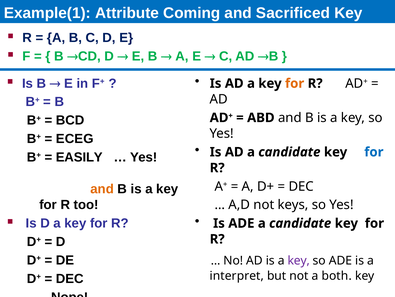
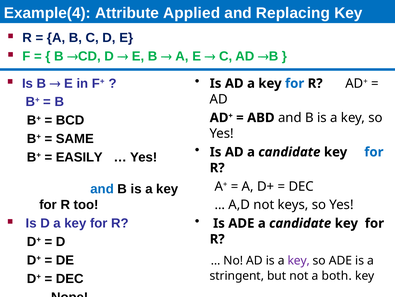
Example(1: Example(1 -> Example(4
Coming: Coming -> Applied
Sacrificed: Sacrificed -> Replacing
for at (295, 83) colour: orange -> blue
ECEG: ECEG -> SAME
and at (102, 189) colour: orange -> blue
interpret: interpret -> stringent
